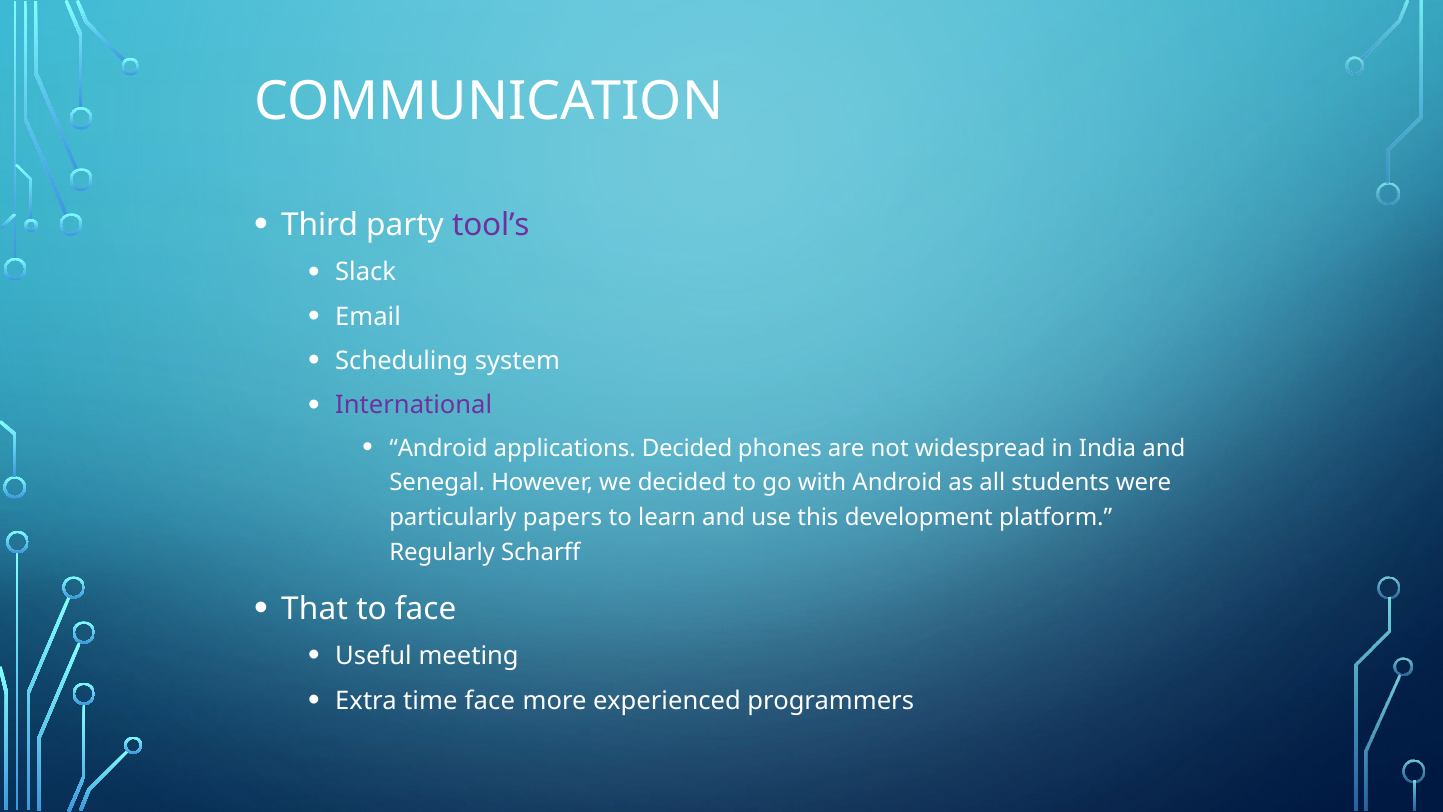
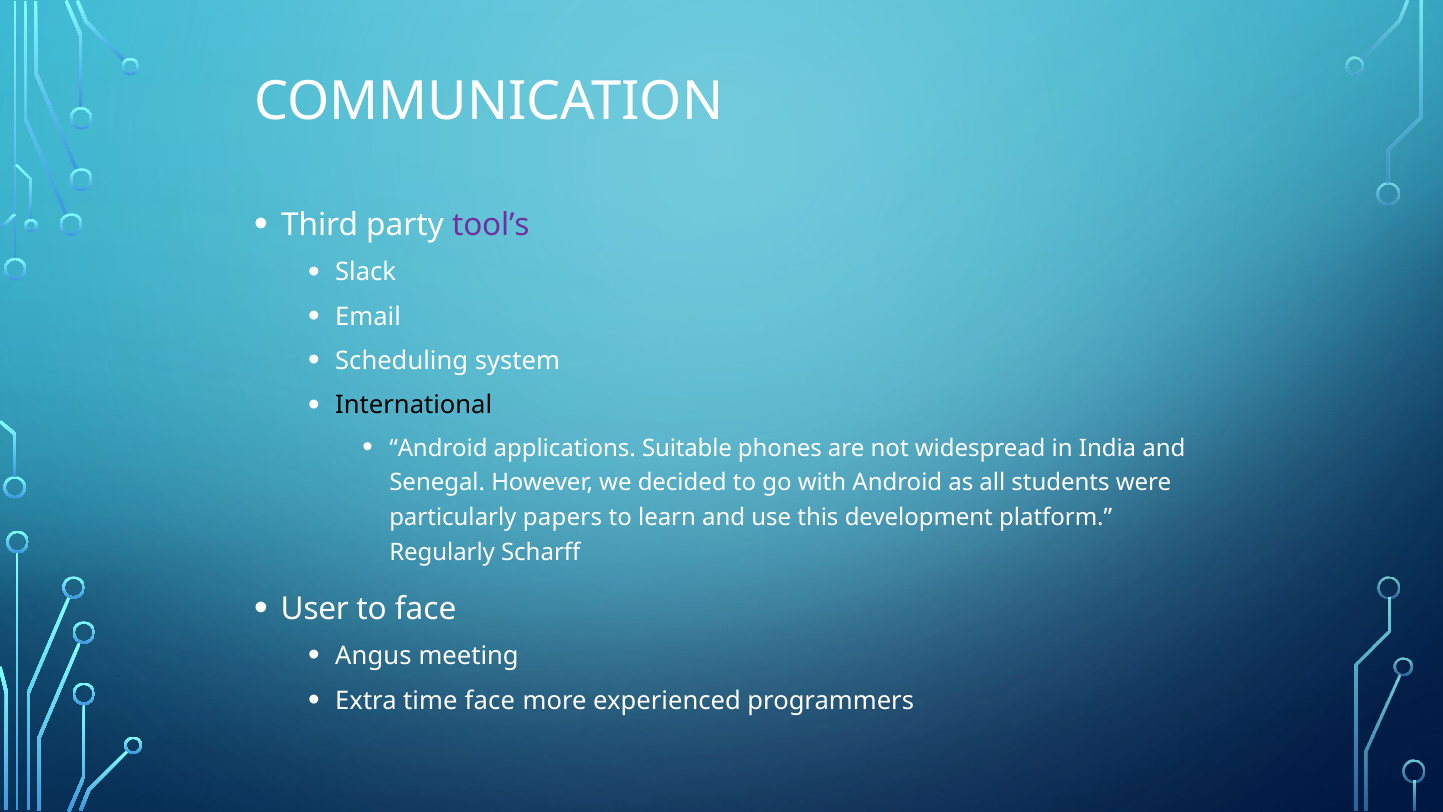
International colour: purple -> black
applications Decided: Decided -> Suitable
That: That -> User
Useful: Useful -> Angus
